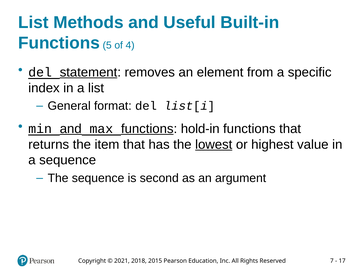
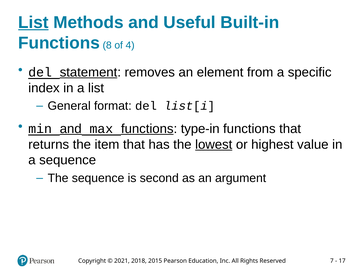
List at (33, 22) underline: none -> present
5: 5 -> 8
hold-in: hold-in -> type-in
